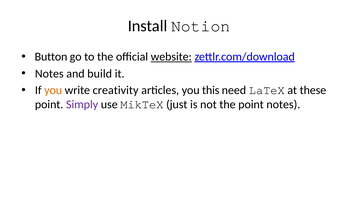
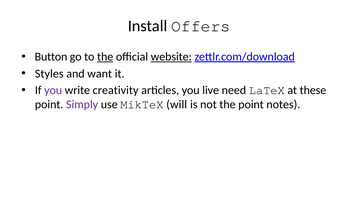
Notion: Notion -> Offers
the at (105, 57) underline: none -> present
Notes at (49, 74): Notes -> Styles
build: build -> want
you at (53, 90) colour: orange -> purple
this: this -> live
just: just -> will
